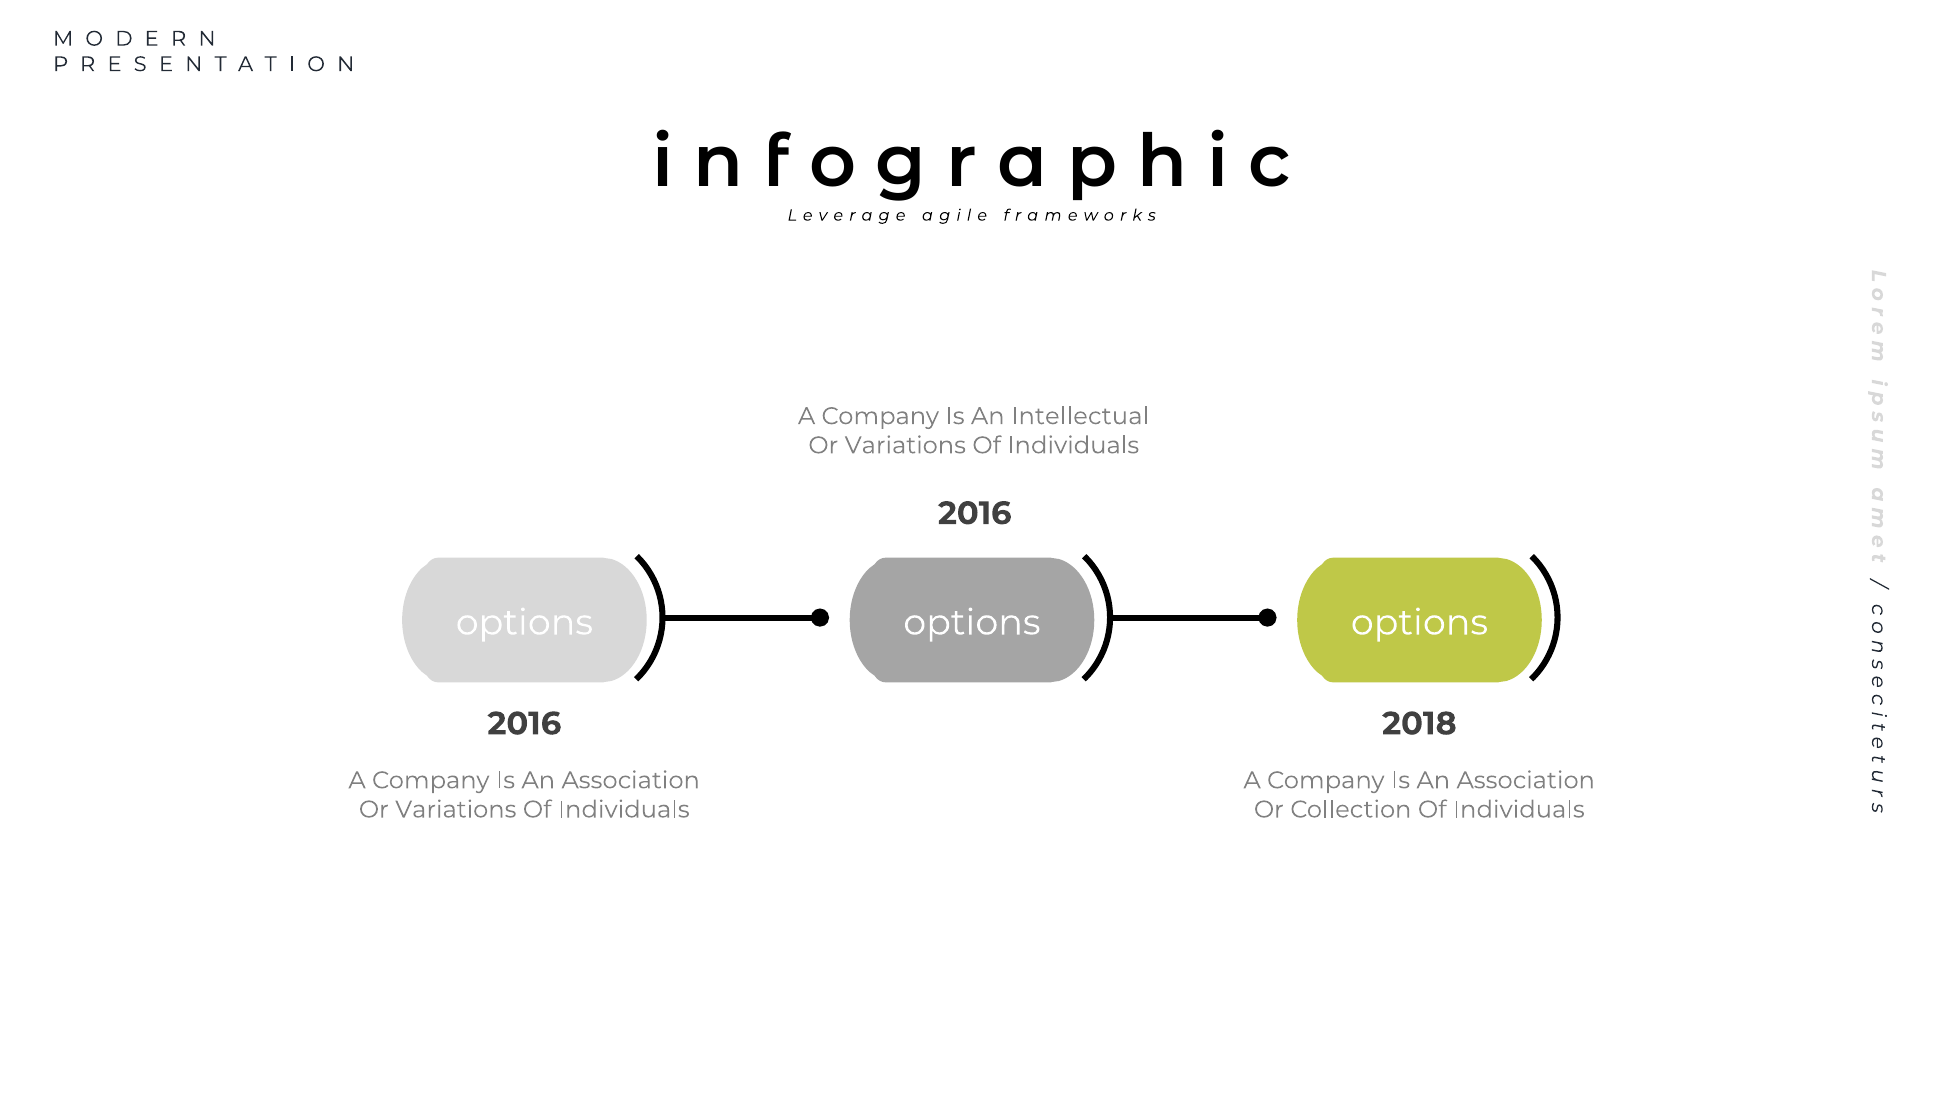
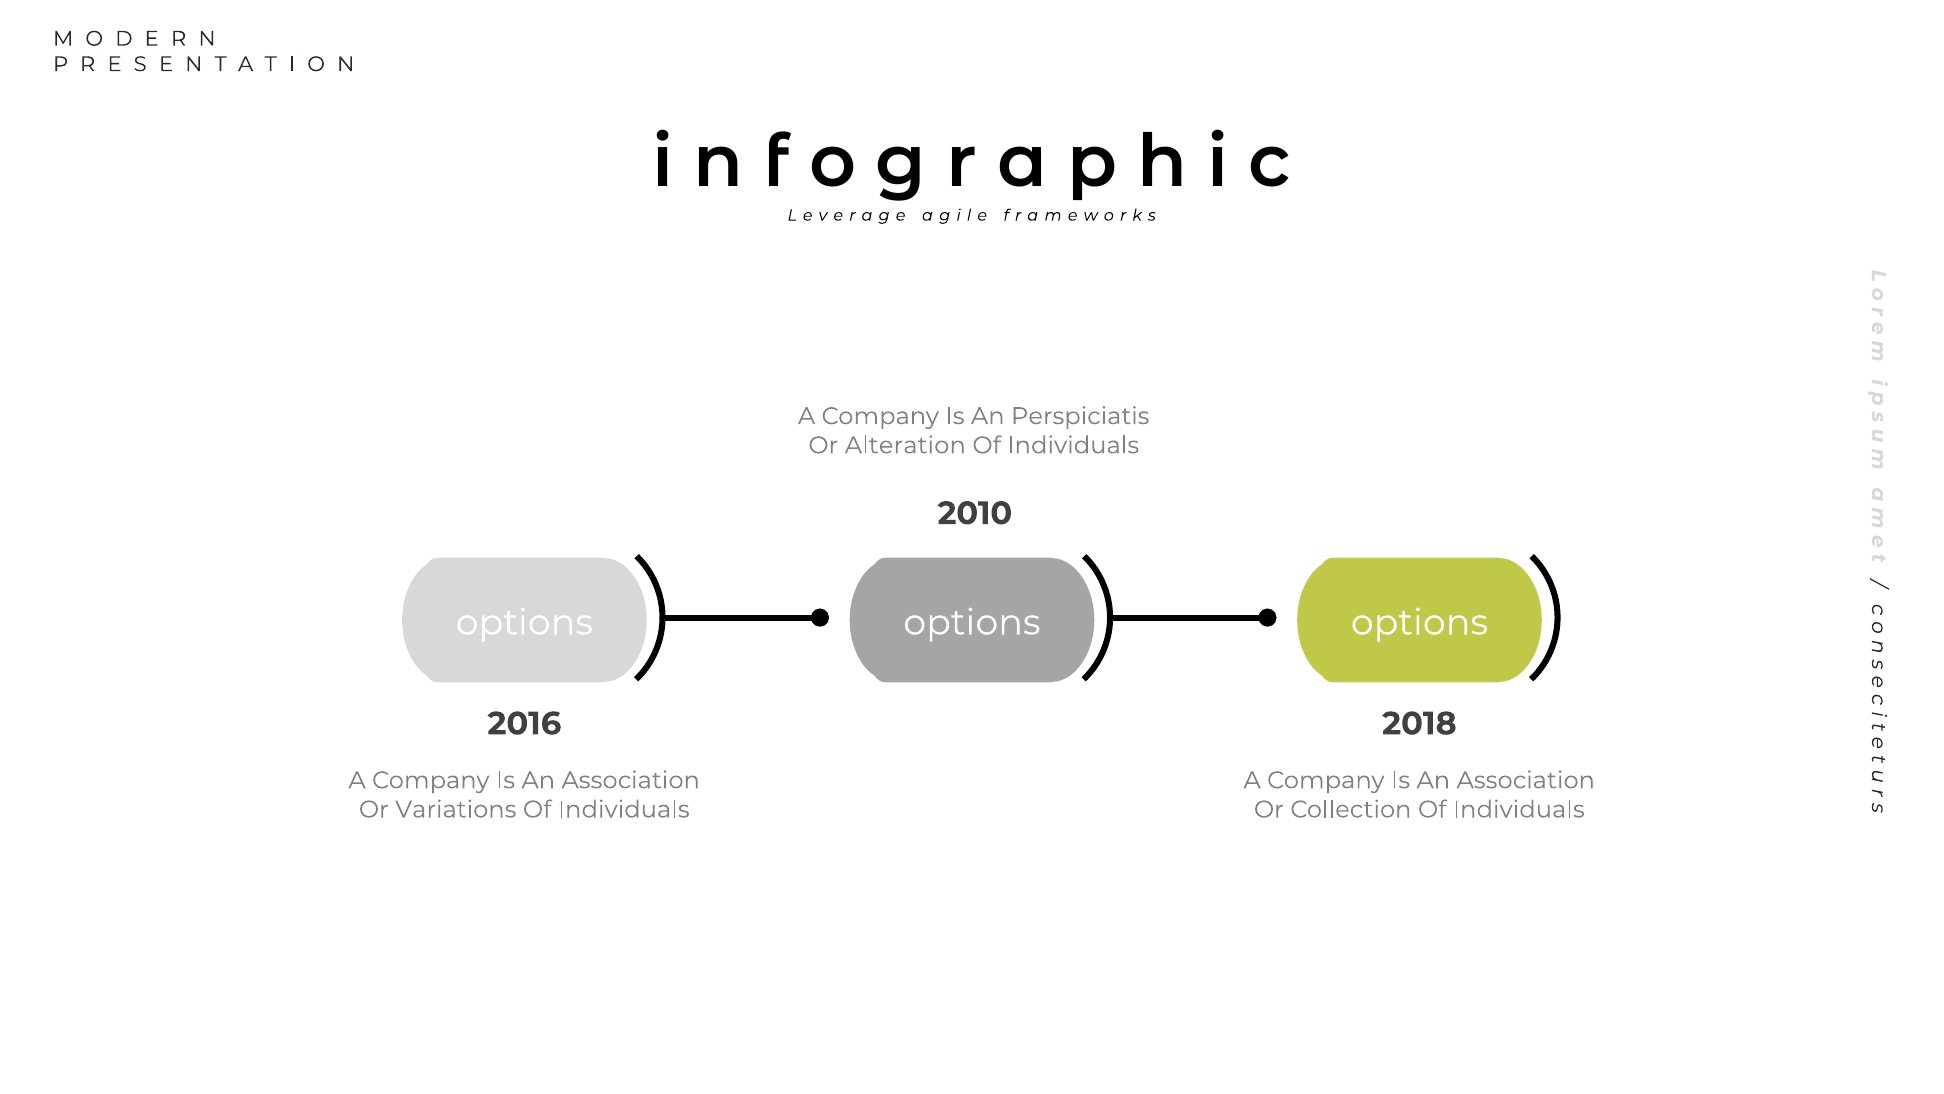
Intellectual: Intellectual -> Perspiciatis
Variations at (905, 445): Variations -> Alteration
2016 at (975, 513): 2016 -> 2010
